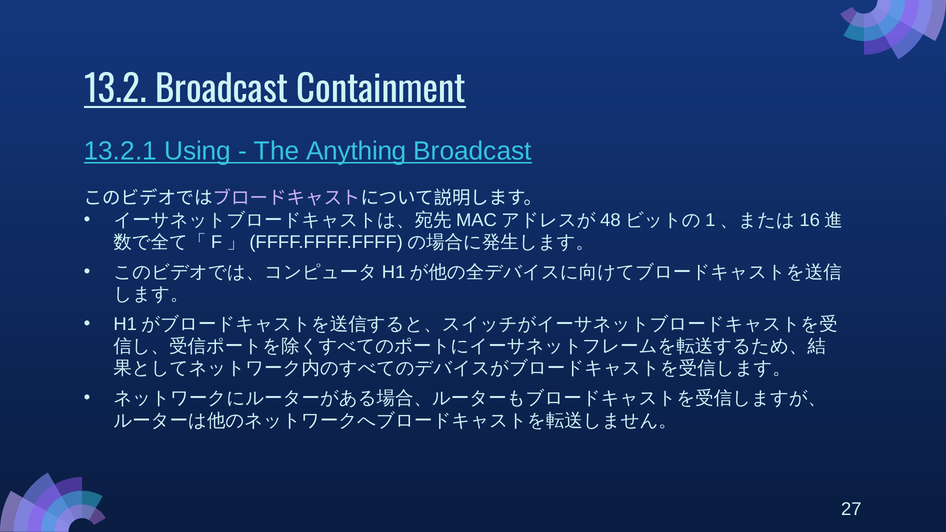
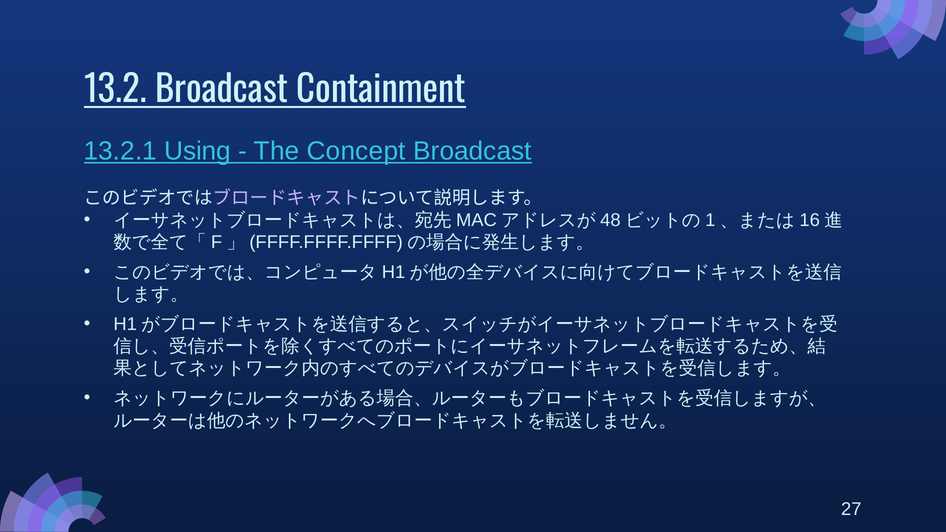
Anything: Anything -> Concept
